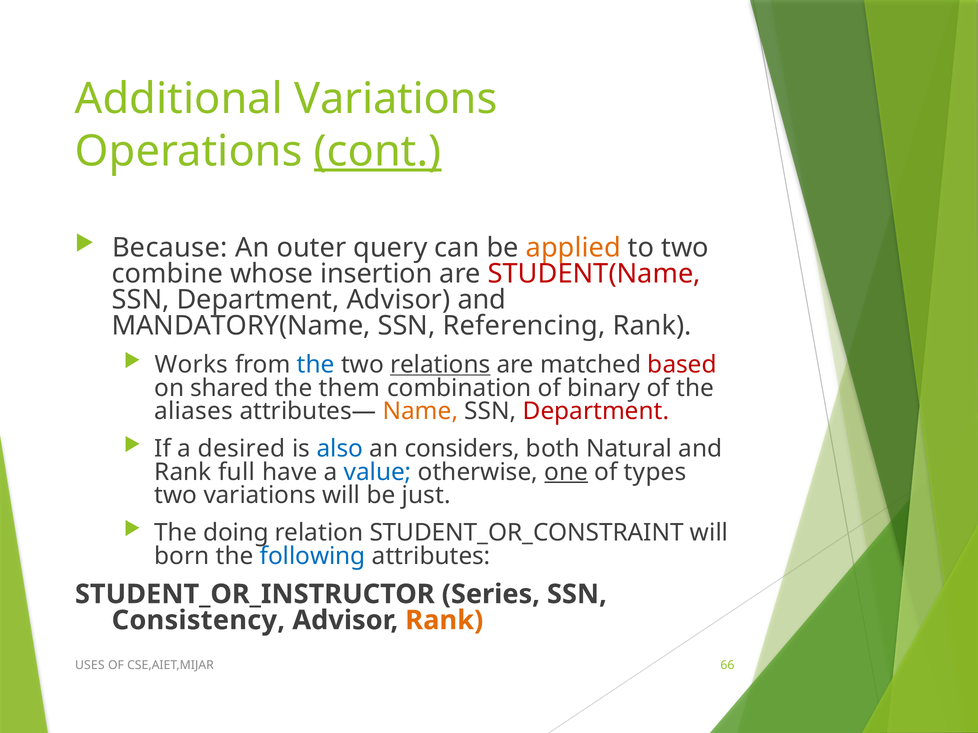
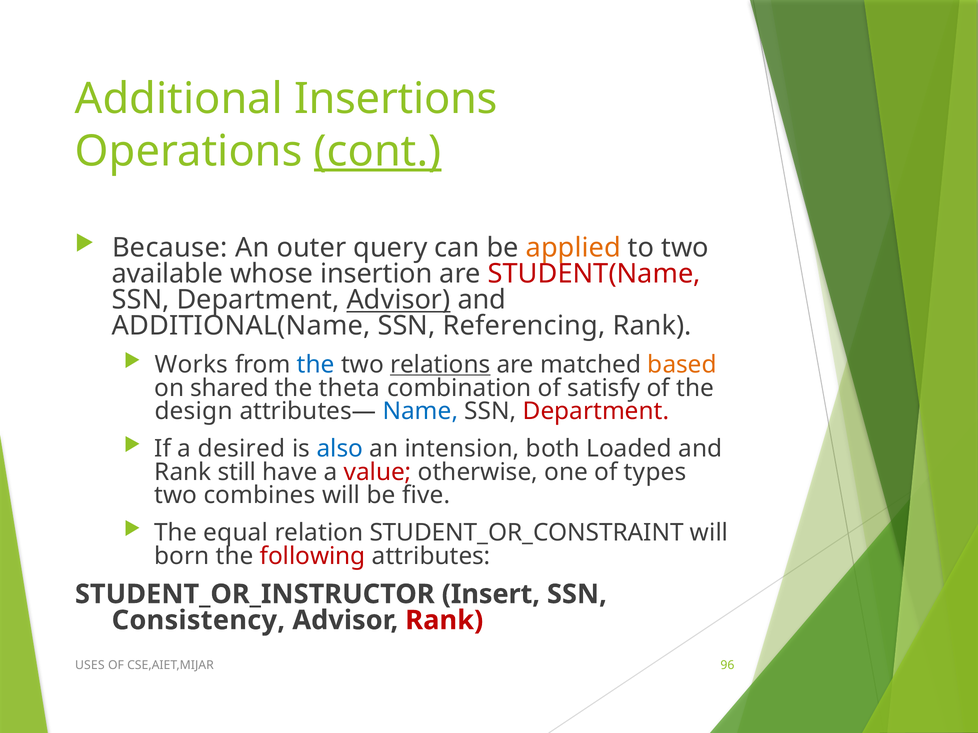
Additional Variations: Variations -> Insertions
combine: combine -> available
Advisor at (398, 300) underline: none -> present
MANDATORY(Name: MANDATORY(Name -> ADDITIONAL(Name
based colour: red -> orange
them: them -> theta
binary: binary -> satisfy
aliases: aliases -> design
Name colour: orange -> blue
considers: considers -> intension
Natural: Natural -> Loaded
full: full -> still
value colour: blue -> red
one underline: present -> none
two variations: variations -> combines
just: just -> five
doing: doing -> equal
following colour: blue -> red
Series: Series -> Insert
Rank at (444, 621) colour: orange -> red
66: 66 -> 96
